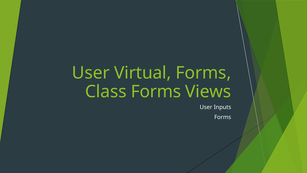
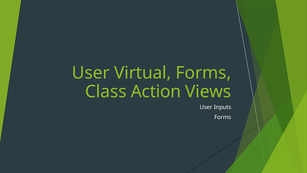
Class Forms: Forms -> Action
